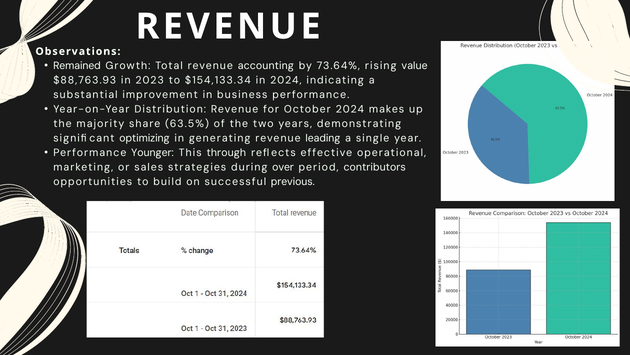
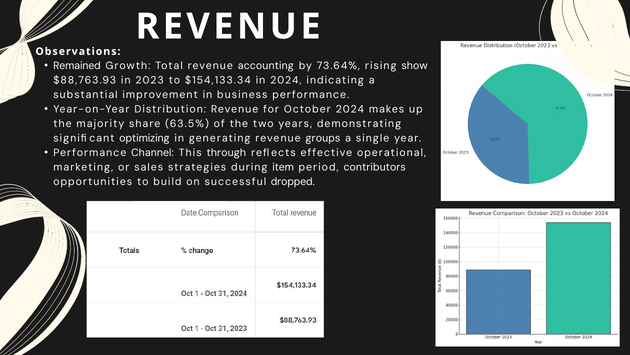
value: value -> show
leading: leading -> groups
Younger: Younger -> Channel
over: over -> item
previous: previous -> dropped
